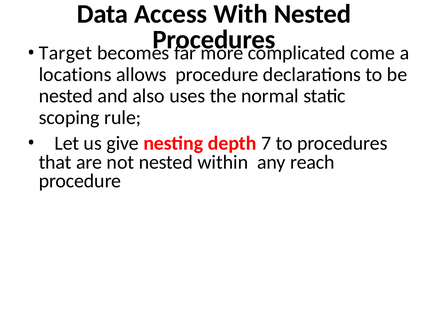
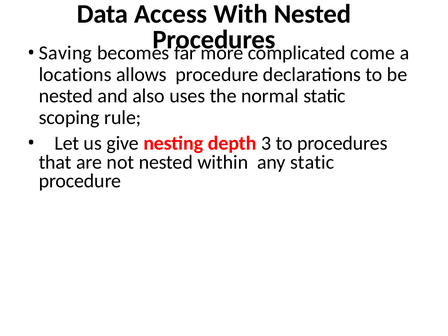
Target: Target -> Saving
7: 7 -> 3
any reach: reach -> static
